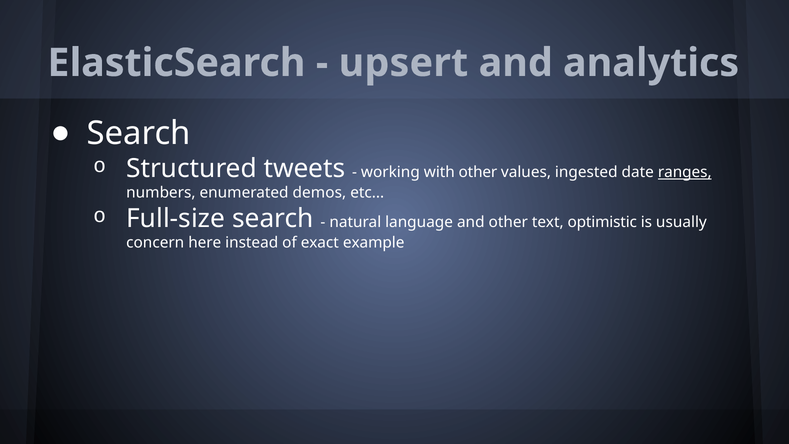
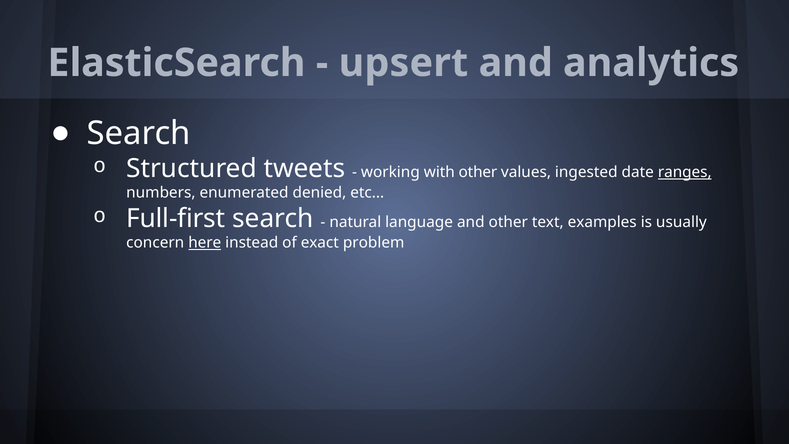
demos: demos -> denied
Full-size: Full-size -> Full-first
optimistic: optimistic -> examples
here underline: none -> present
example: example -> problem
